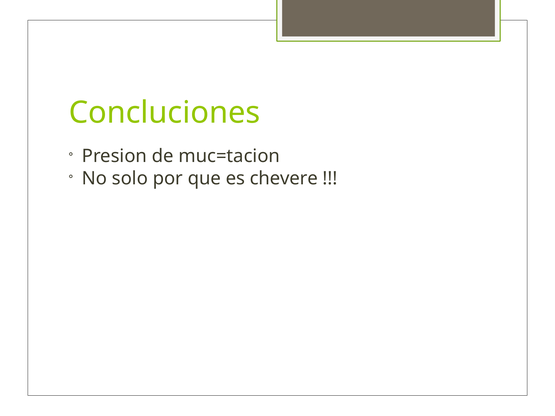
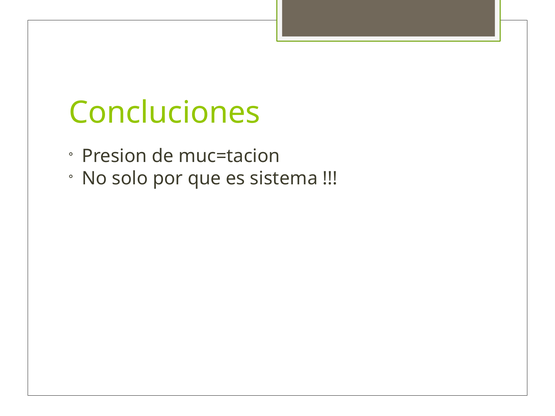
chevere: chevere -> sistema
